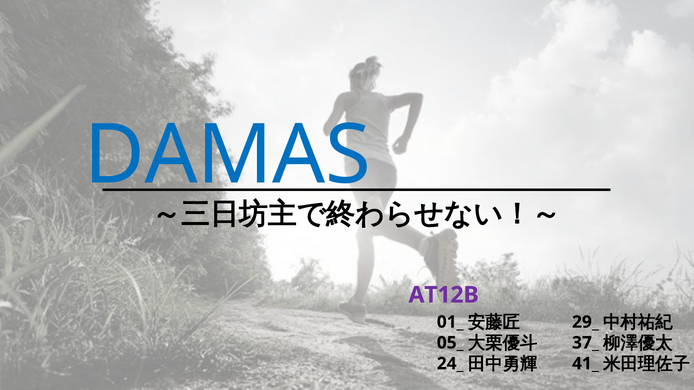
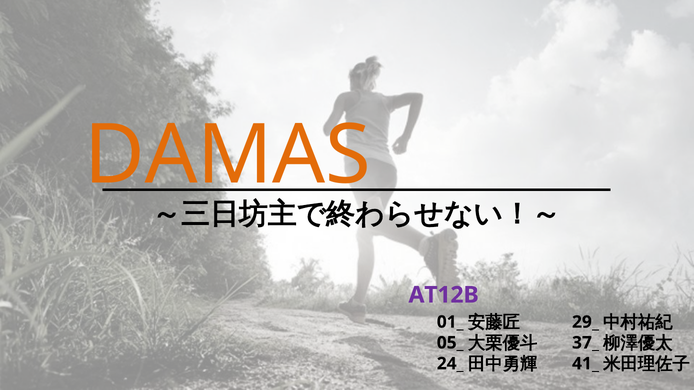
DAMAS colour: blue -> orange
